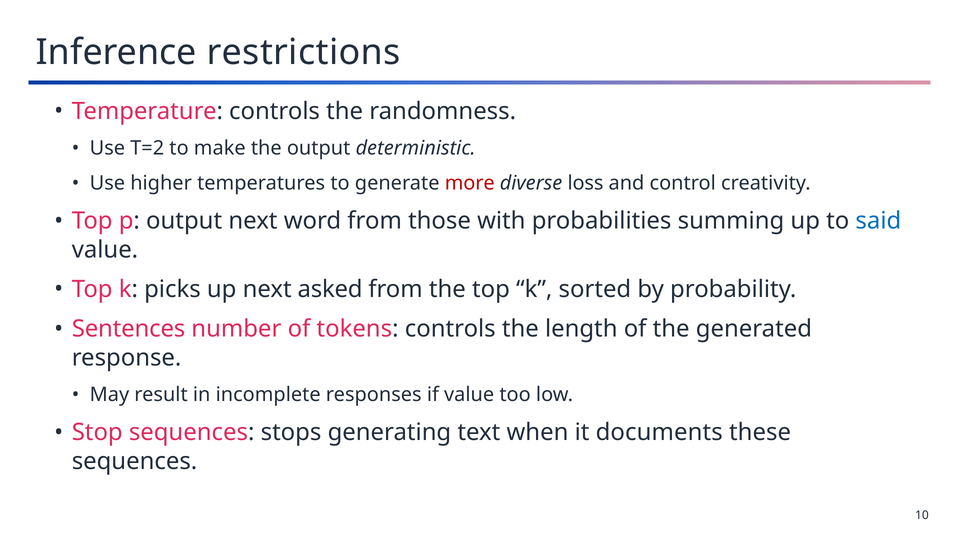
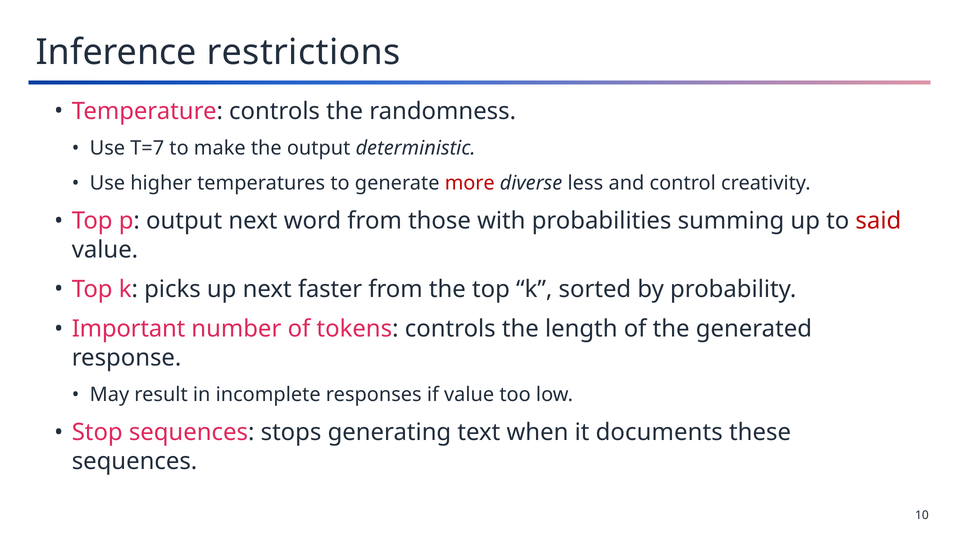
T=2: T=2 -> T=7
loss: loss -> less
said colour: blue -> red
asked: asked -> faster
Sentences: Sentences -> Important
